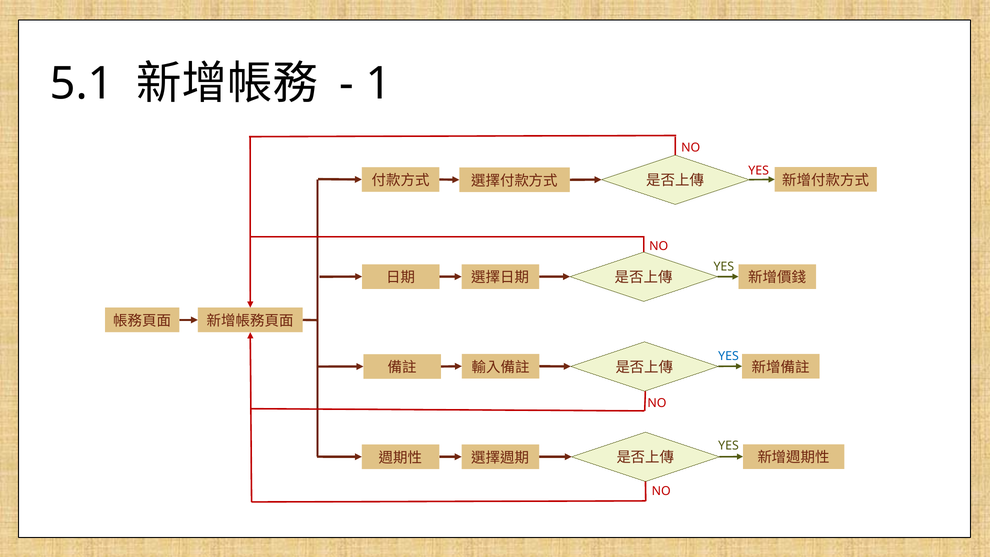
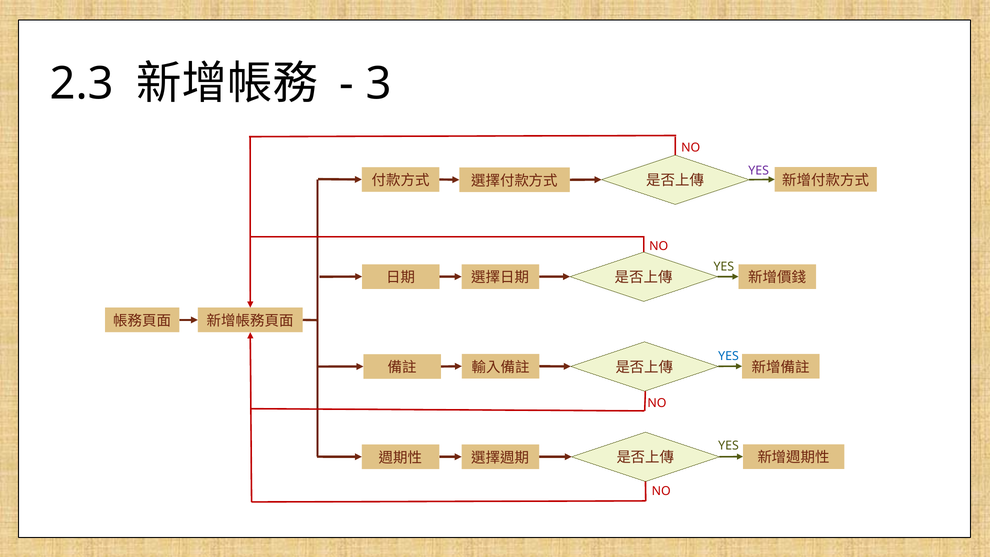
5.1: 5.1 -> 2.3
1: 1 -> 3
YES at (759, 171) colour: red -> purple
